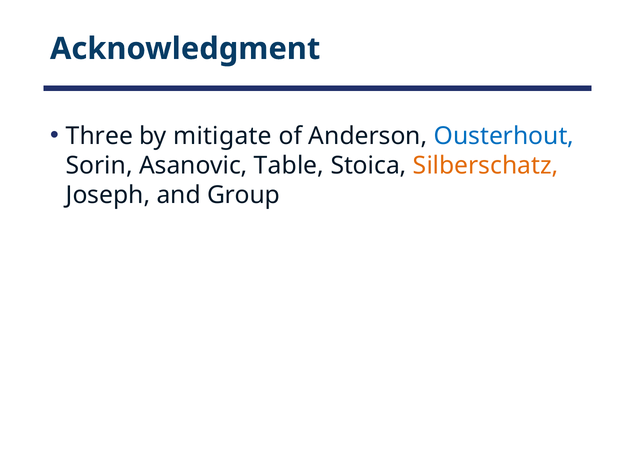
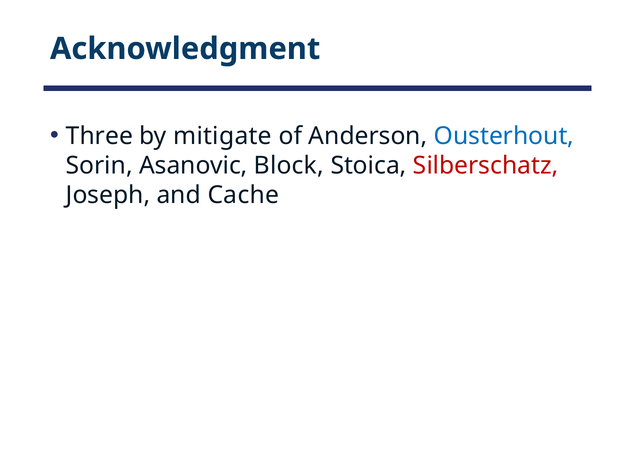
Table: Table -> Block
Silberschatz colour: orange -> red
Group: Group -> Cache
